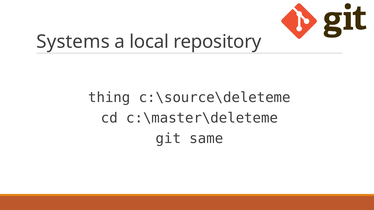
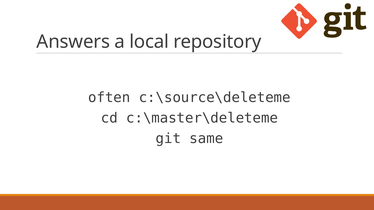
Systems: Systems -> Answers
thing: thing -> often
